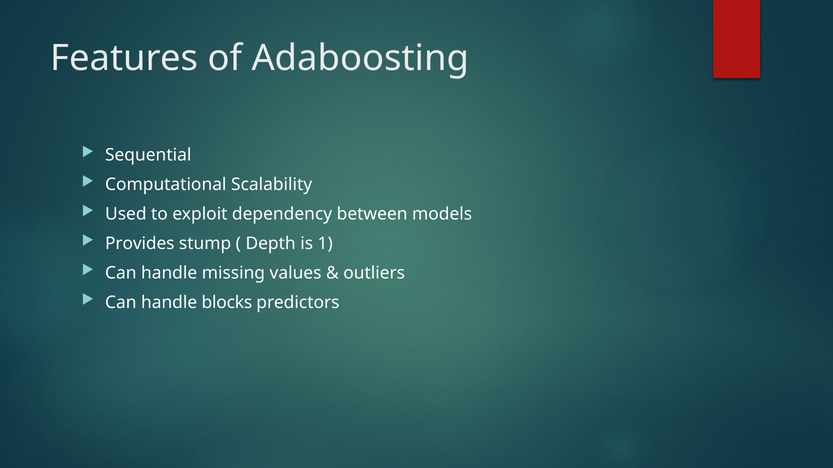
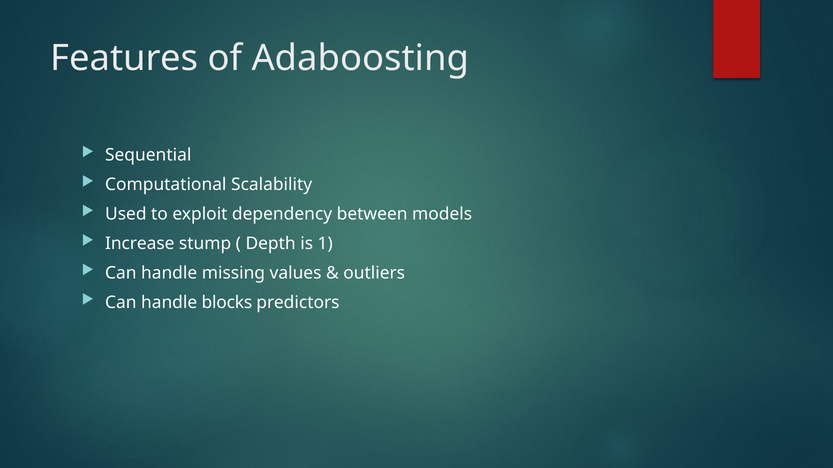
Provides: Provides -> Increase
